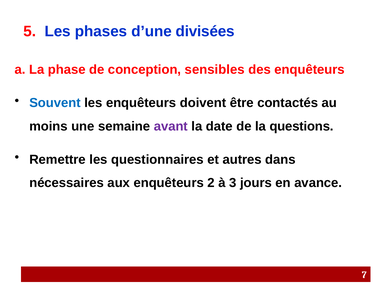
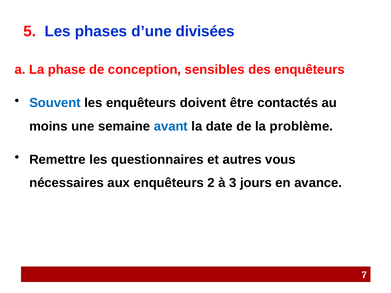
avant colour: purple -> blue
questions: questions -> problème
dans: dans -> vous
